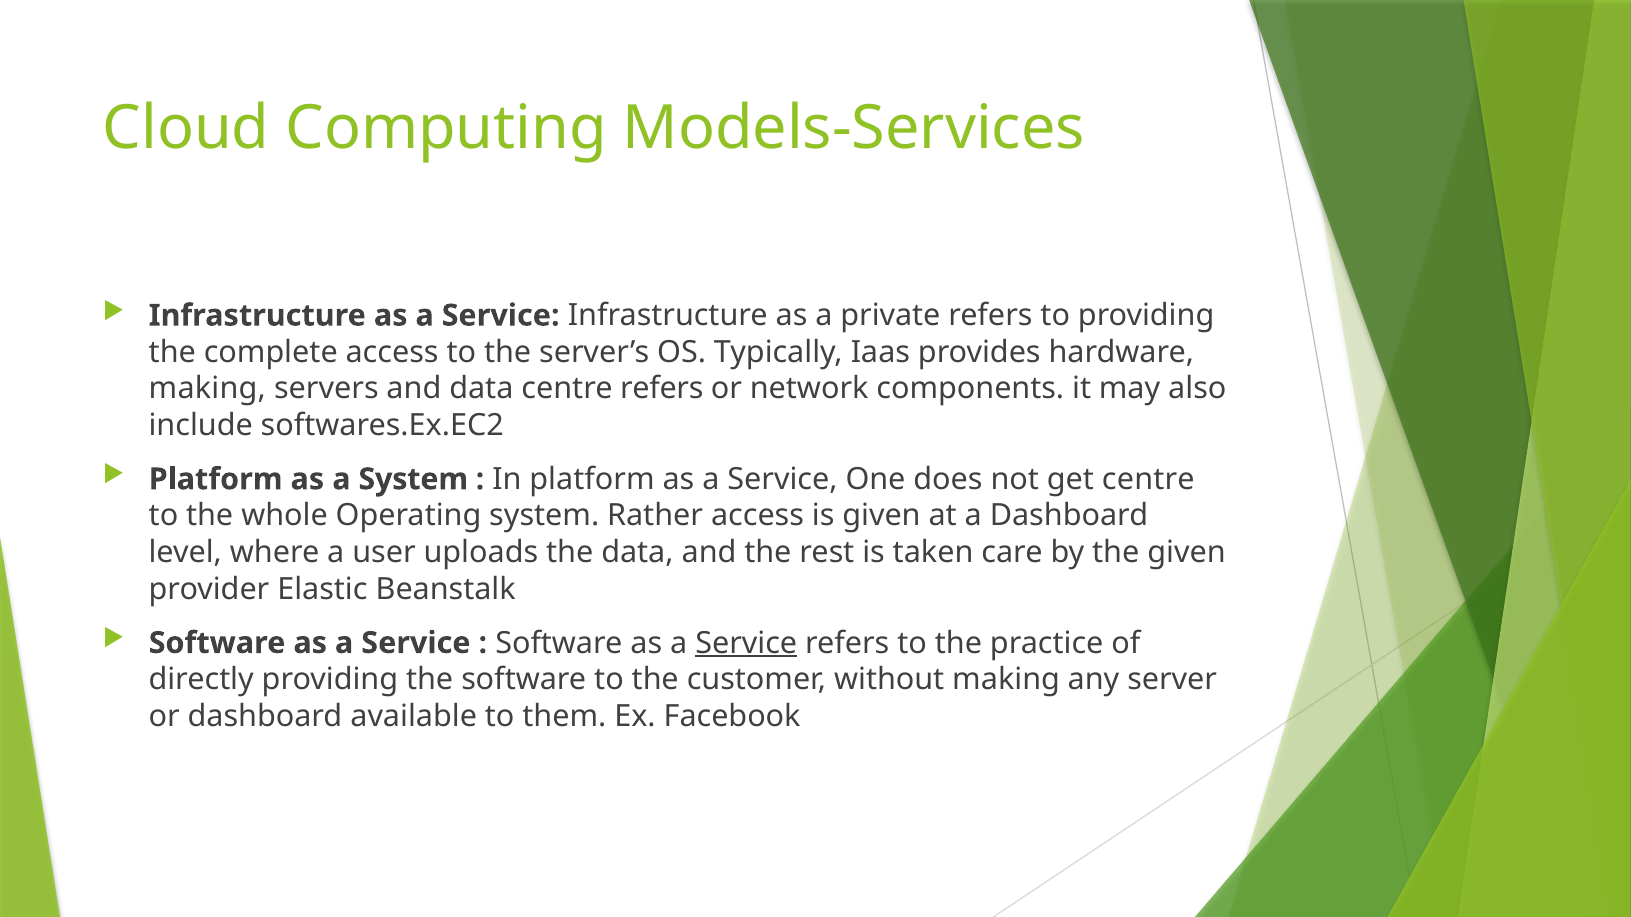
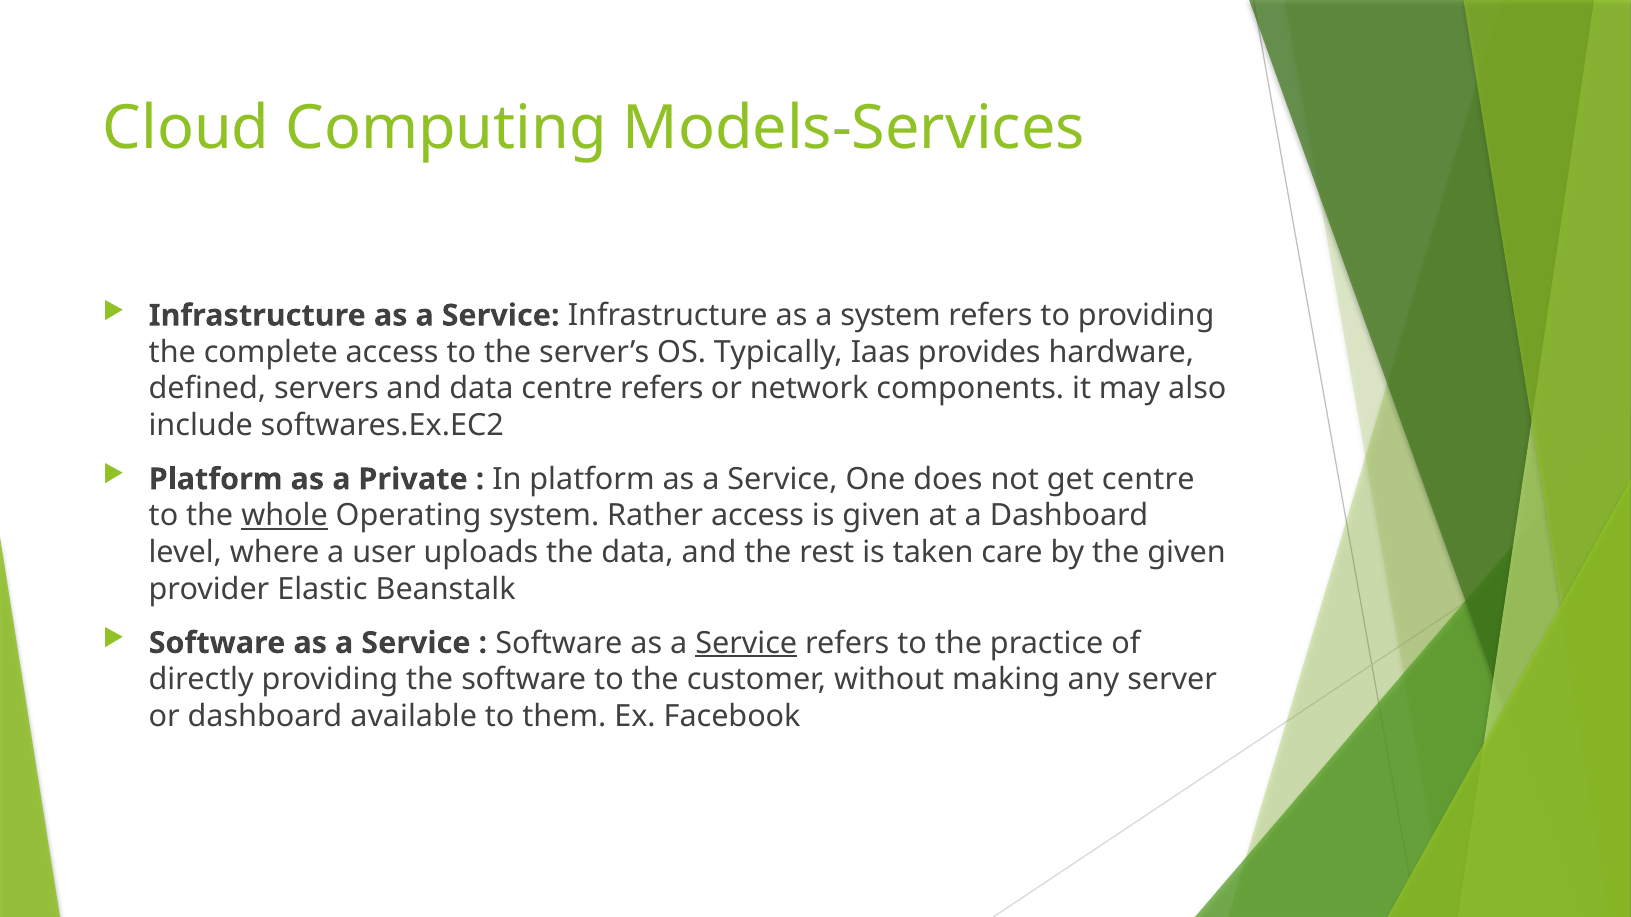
a private: private -> system
making at (207, 389): making -> defined
a System: System -> Private
whole underline: none -> present
